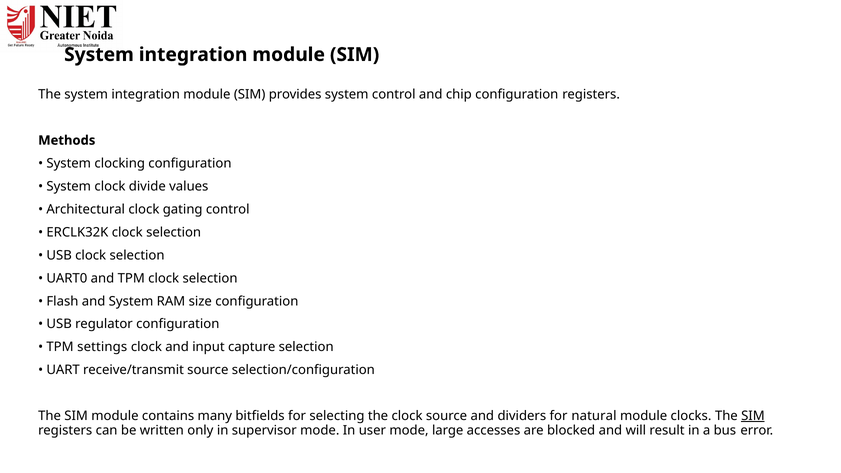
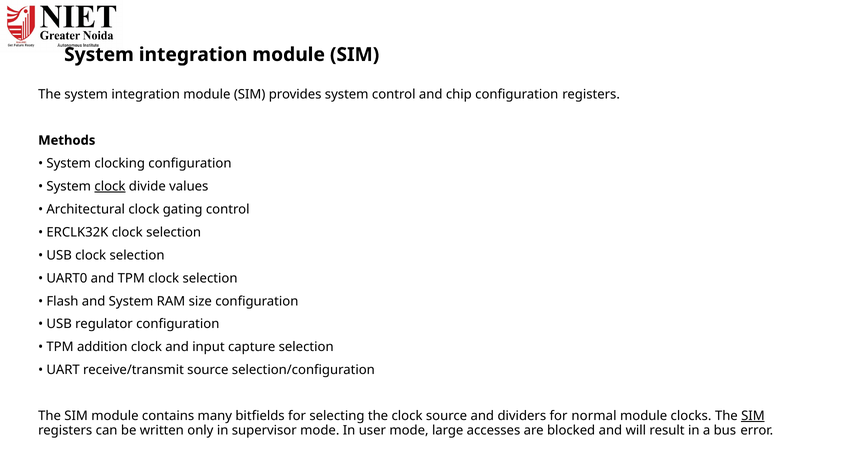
clock at (110, 186) underline: none -> present
settings: settings -> addition
natural: natural -> normal
